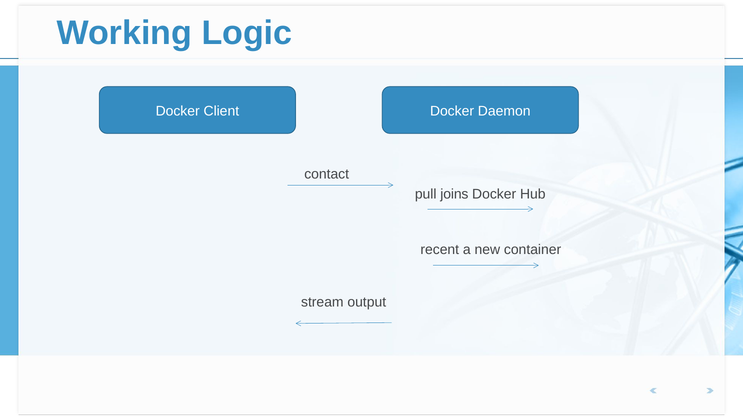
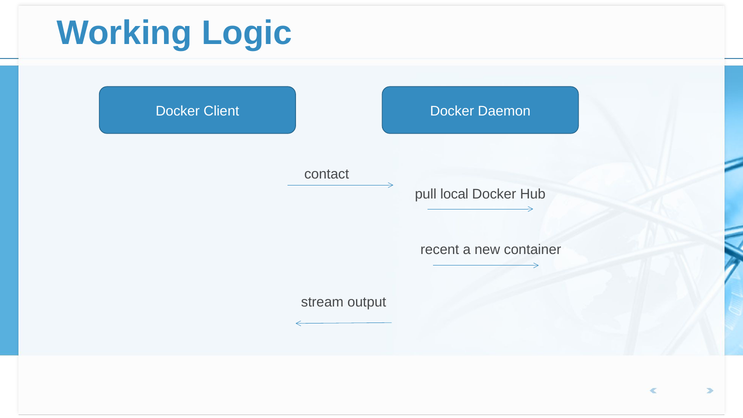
joins: joins -> local
